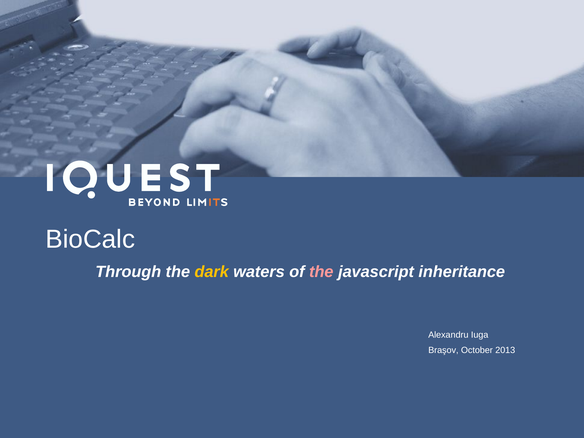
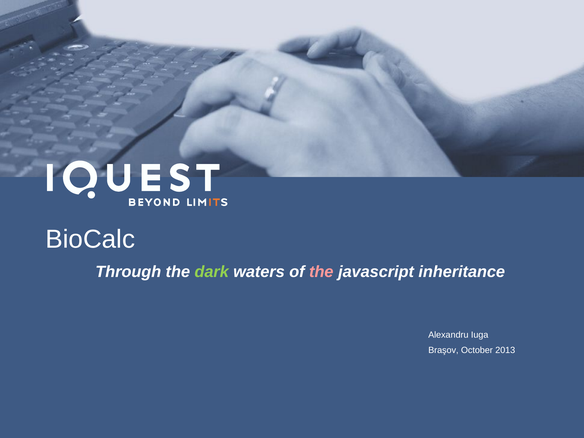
dark colour: yellow -> light green
